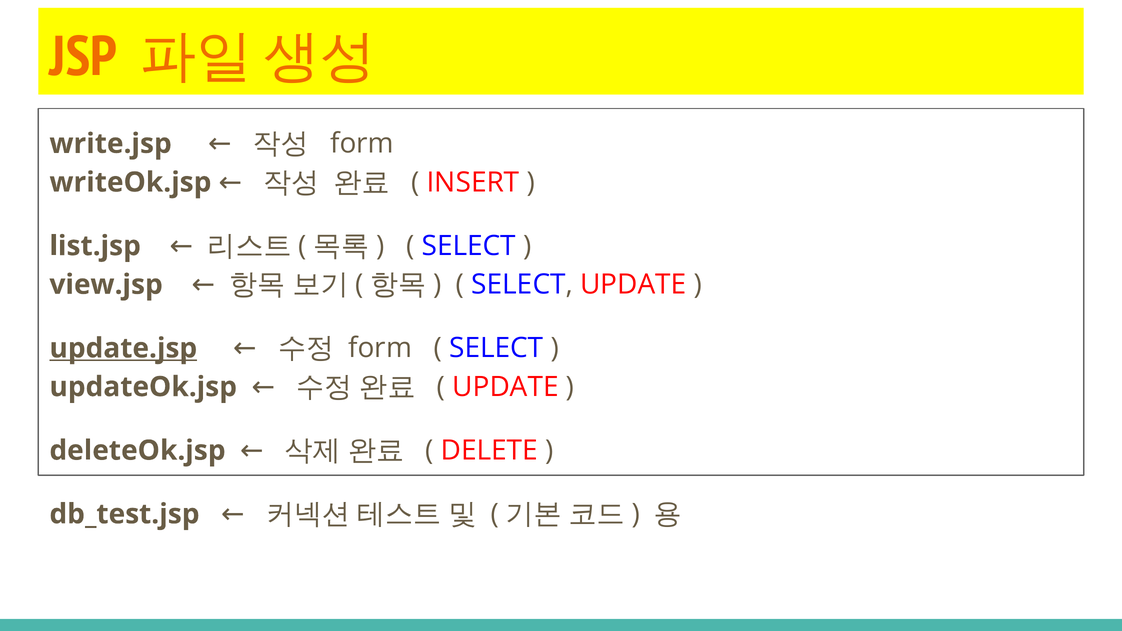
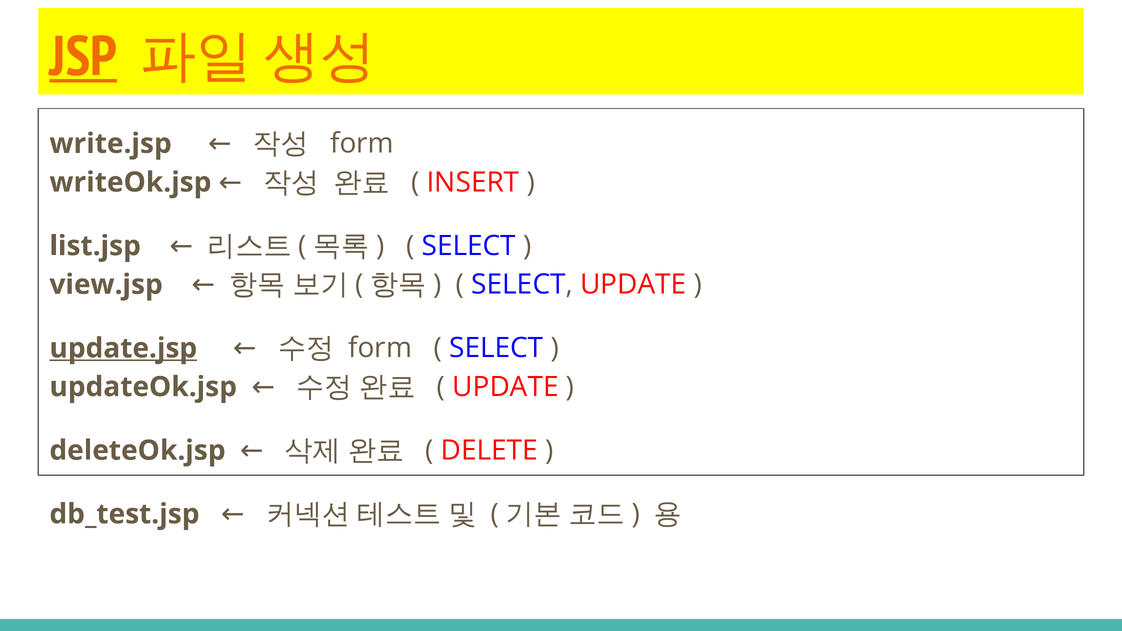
JSP underline: none -> present
